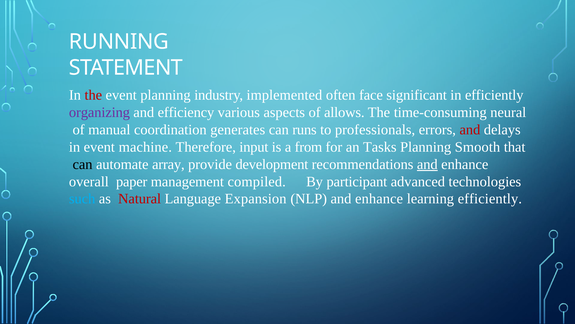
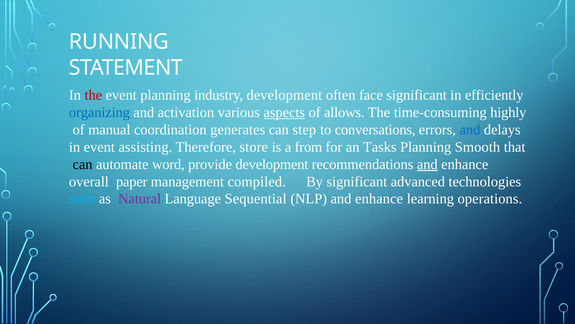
industry implemented: implemented -> development
organizing colour: purple -> blue
efficiency: efficiency -> activation
aspects underline: none -> present
neural: neural -> highly
runs: runs -> step
professionals: professionals -> conversations
and at (470, 130) colour: red -> blue
machine: machine -> assisting
input: input -> store
array: array -> word
By participant: participant -> significant
Natural colour: red -> purple
Expansion: Expansion -> Sequential
learning efficiently: efficiently -> operations
